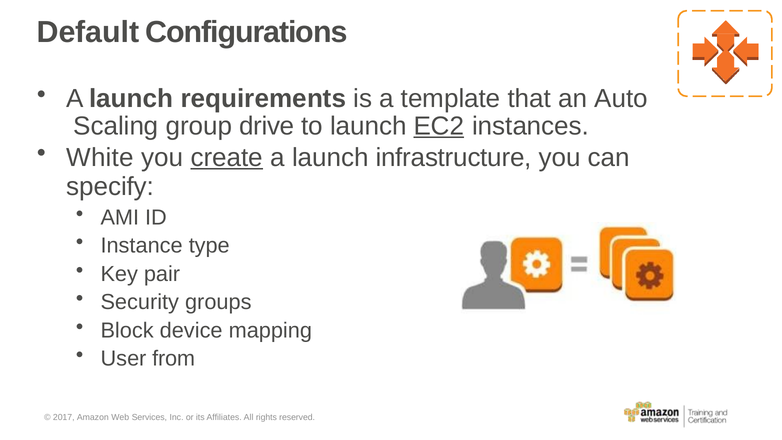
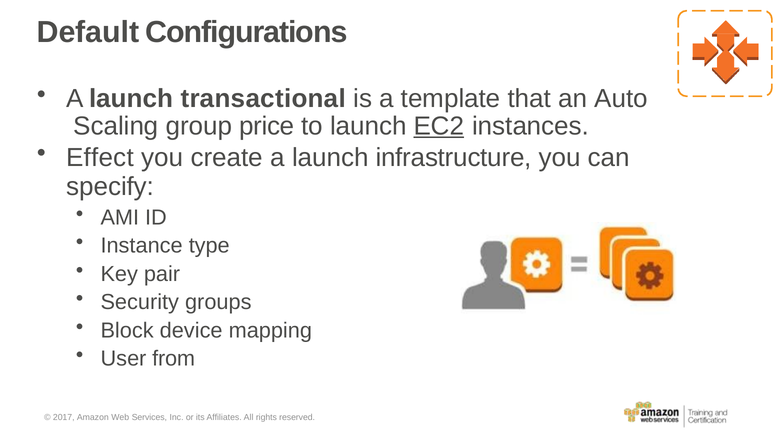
requirements: requirements -> transactional
drive: drive -> price
White: White -> Effect
create underline: present -> none
